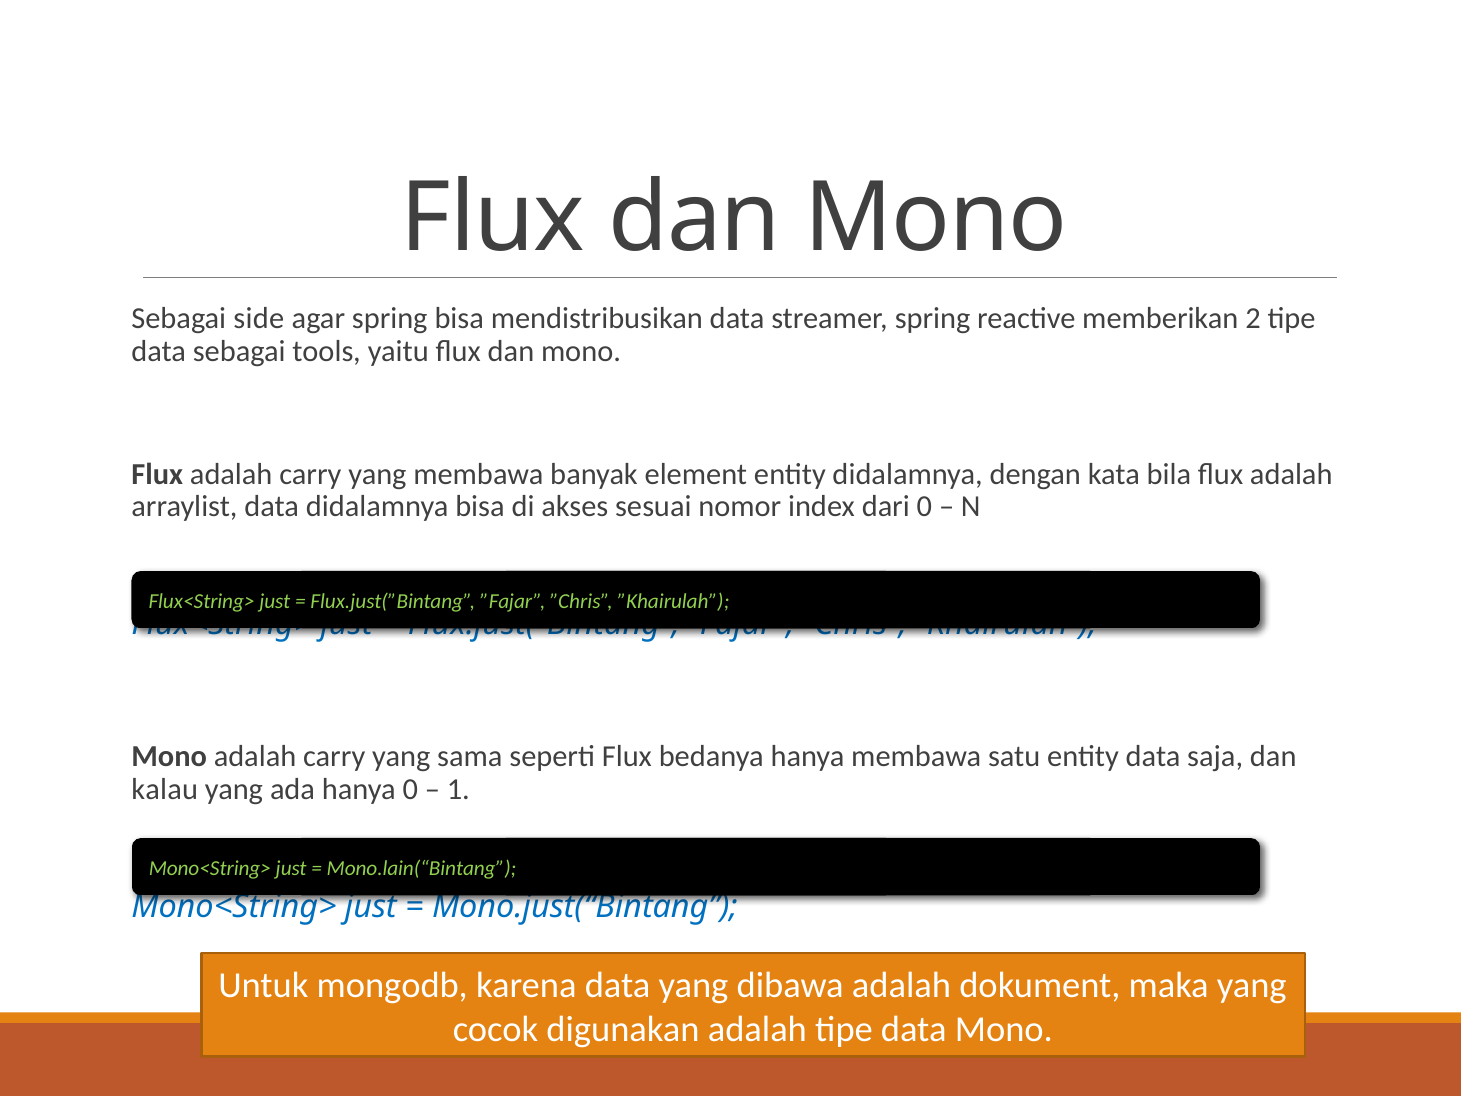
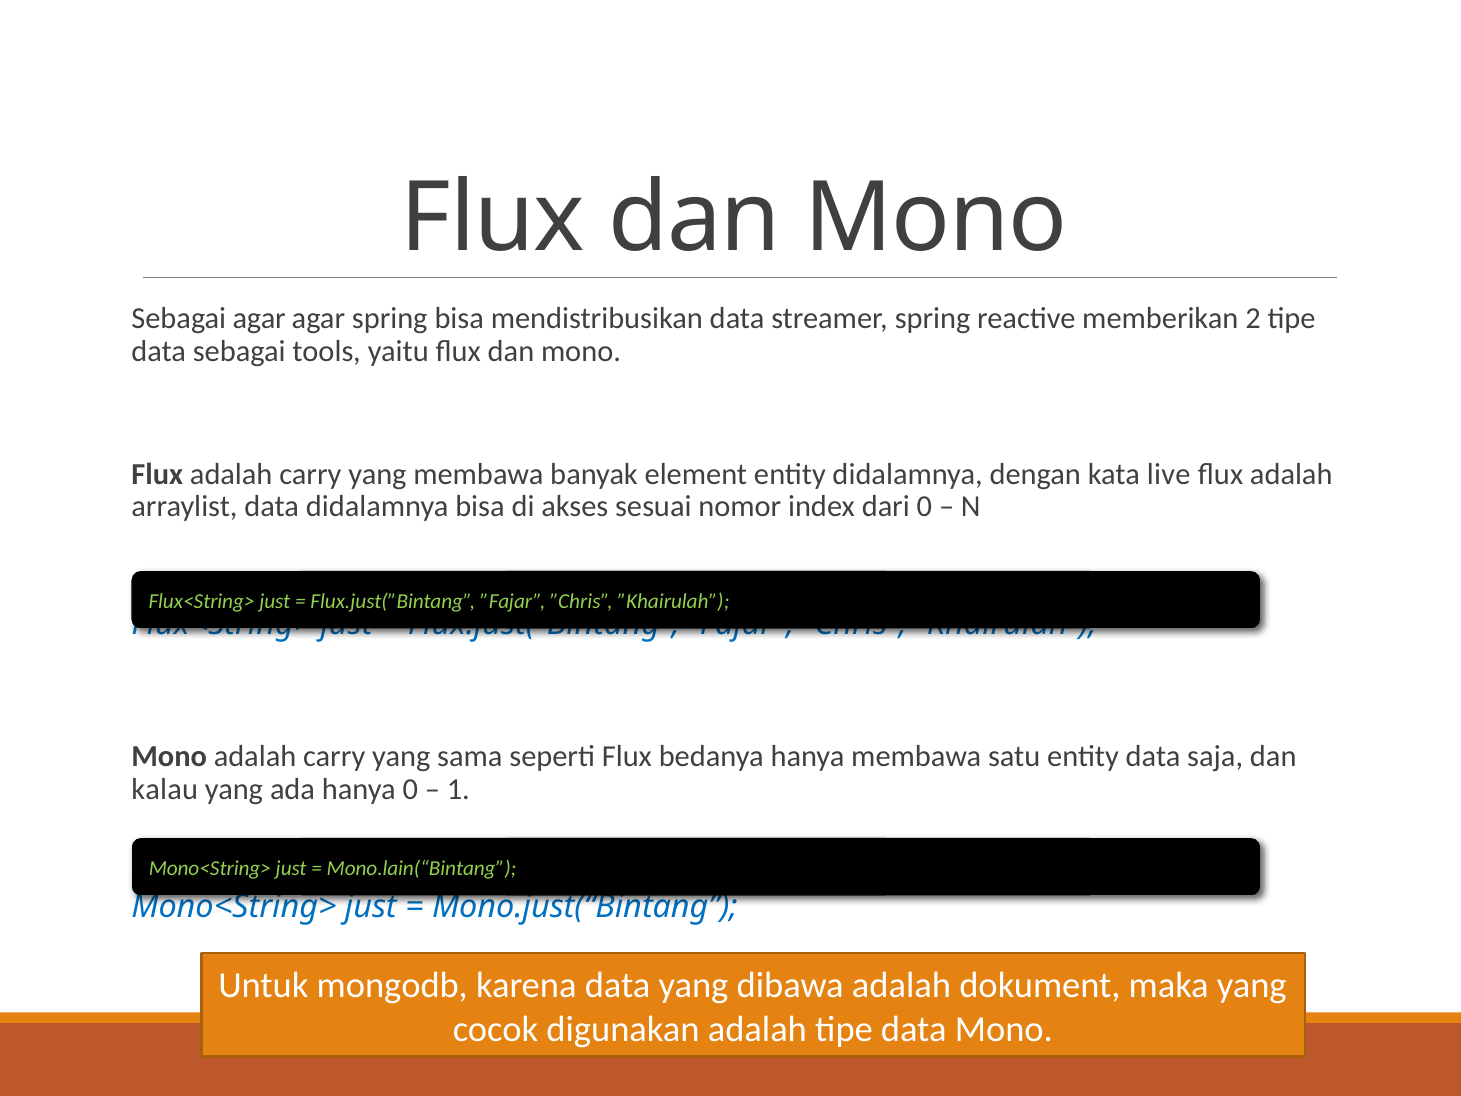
Sebagai side: side -> agar
bila: bila -> live
